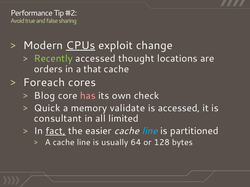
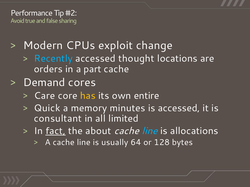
CPUs underline: present -> none
Recently colour: light green -> light blue
that: that -> part
Foreach: Foreach -> Demand
Blog: Blog -> Care
has colour: pink -> yellow
check: check -> entire
validate: validate -> minutes
easier: easier -> about
partitioned: partitioned -> allocations
